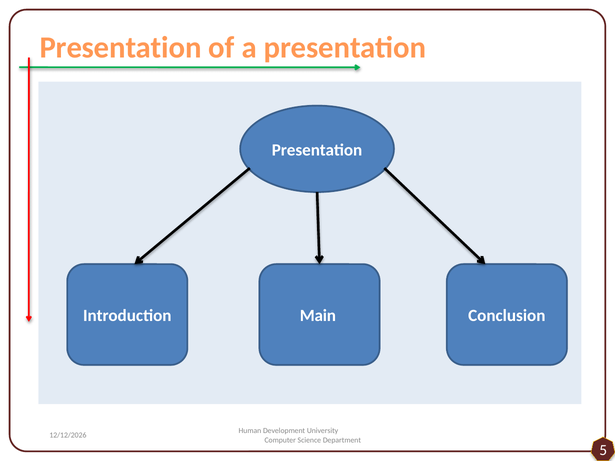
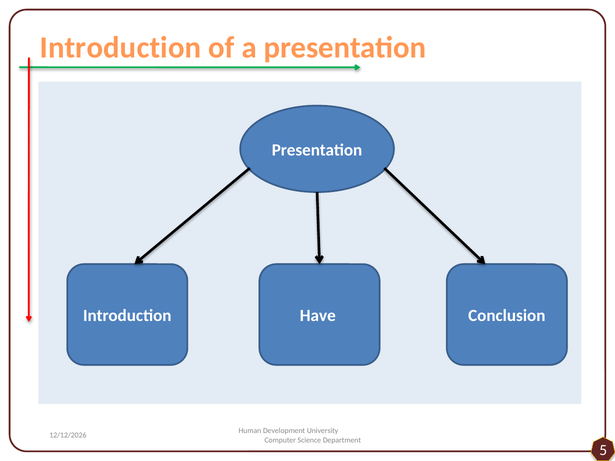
Presentation at (121, 48): Presentation -> Introduction
Main: Main -> Have
